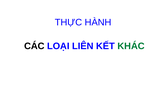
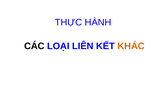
KHÁC colour: green -> orange
